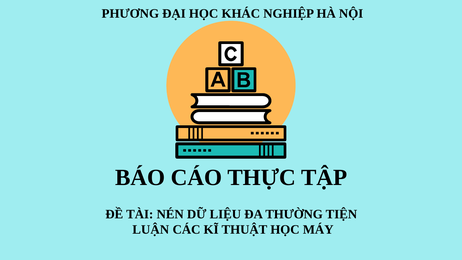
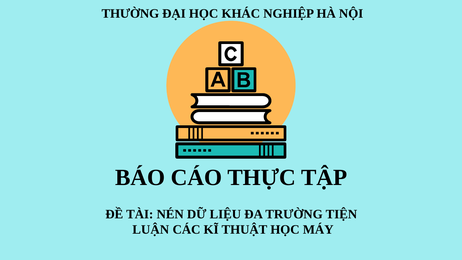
PHƯƠNG: PHƯƠNG -> THƯỜNG
THƯỜNG: THƯỜNG -> TRƯỜNG
